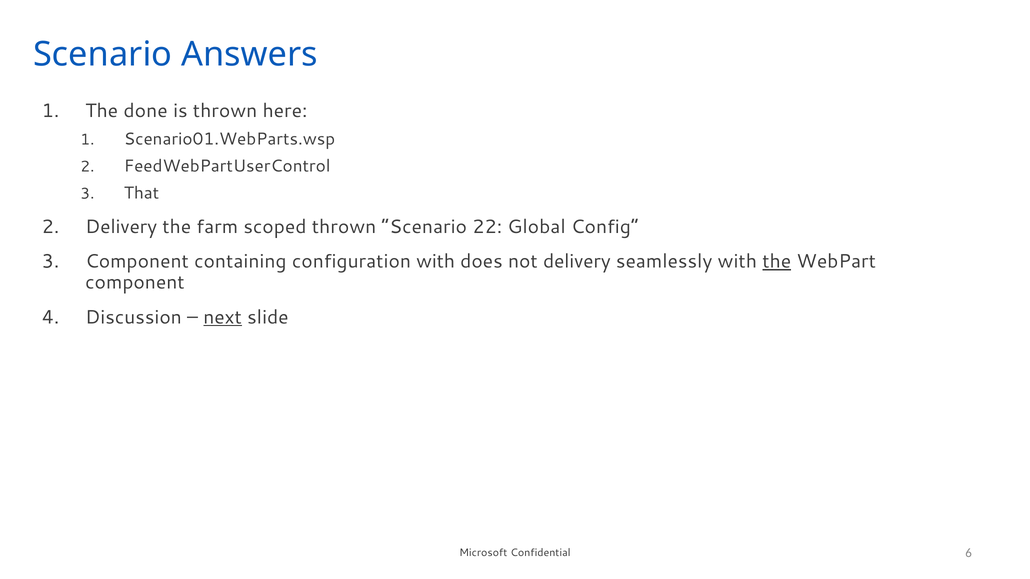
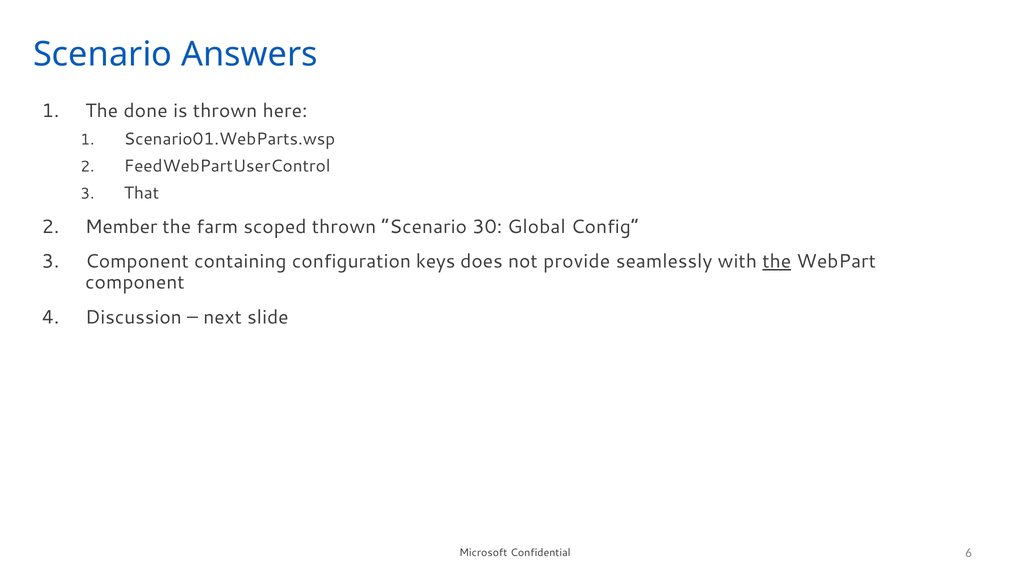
Delivery at (121, 227): Delivery -> Member
22: 22 -> 30
configuration with: with -> keys
not delivery: delivery -> provide
next underline: present -> none
